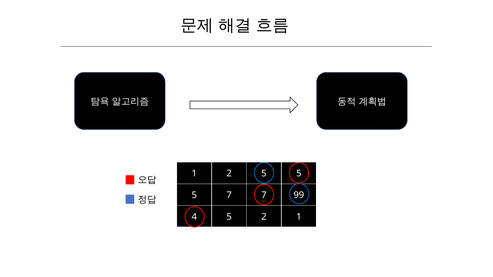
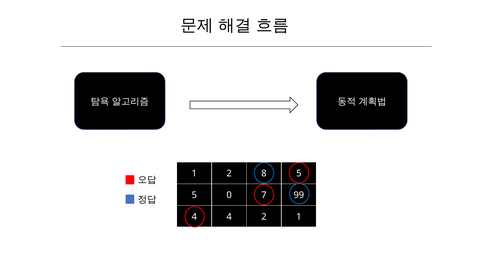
2 5: 5 -> 8
5 7: 7 -> 0
4 5: 5 -> 4
